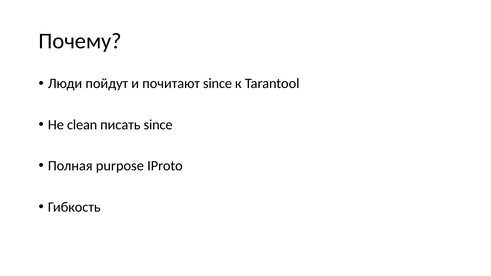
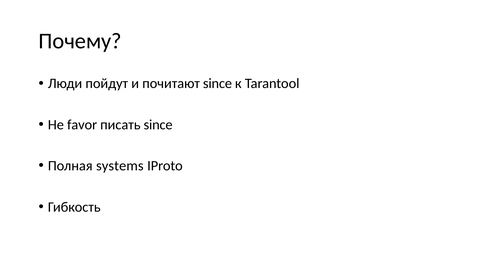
clean: clean -> favor
purpose: purpose -> systems
